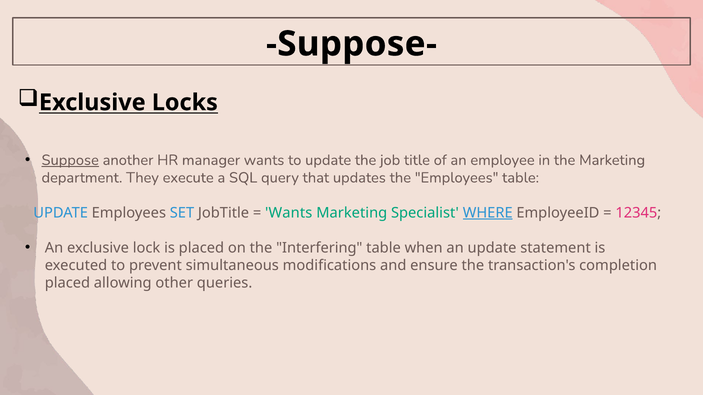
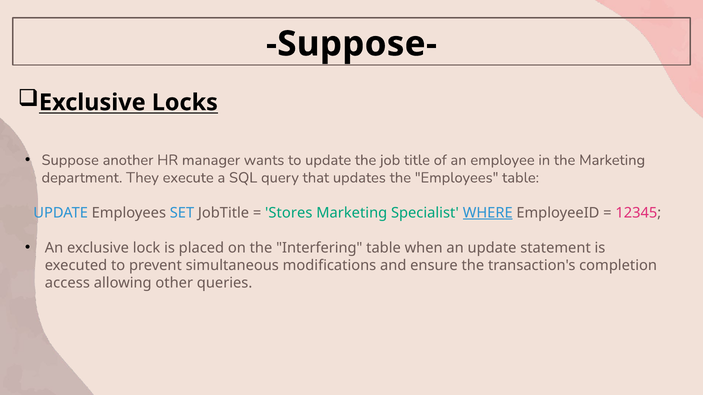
Suppose underline: present -> none
Wants at (289, 213): Wants -> Stores
placed at (67, 283): placed -> access
